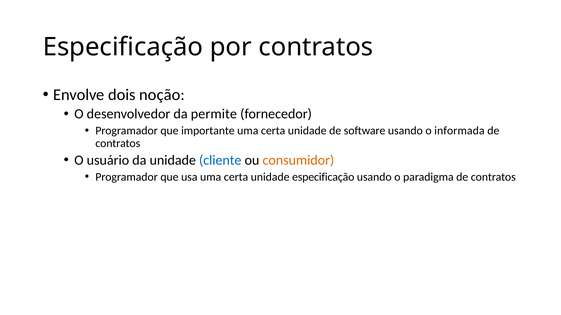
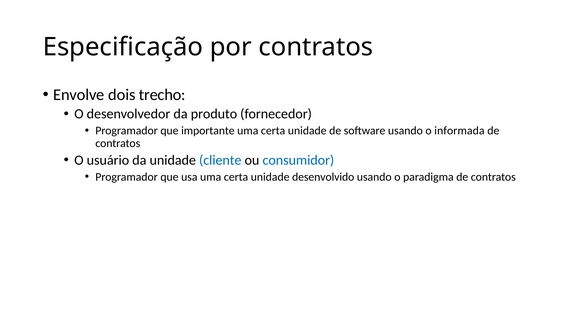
noção: noção -> trecho
permite: permite -> produto
consumidor colour: orange -> blue
unidade especificação: especificação -> desenvolvido
